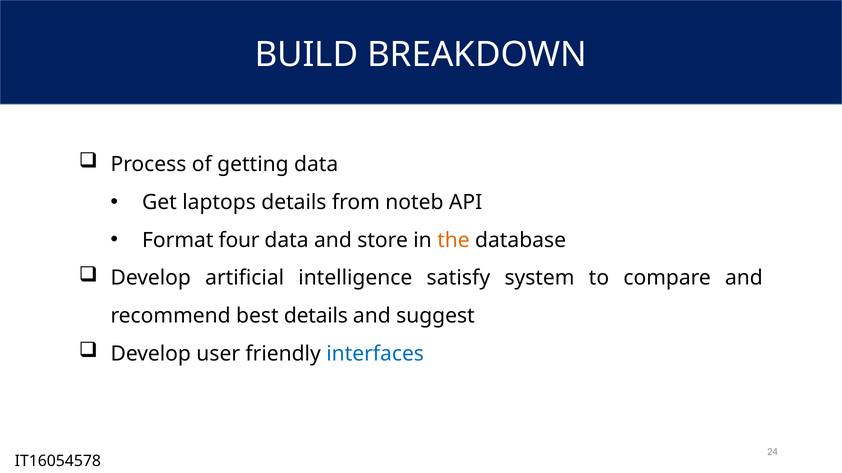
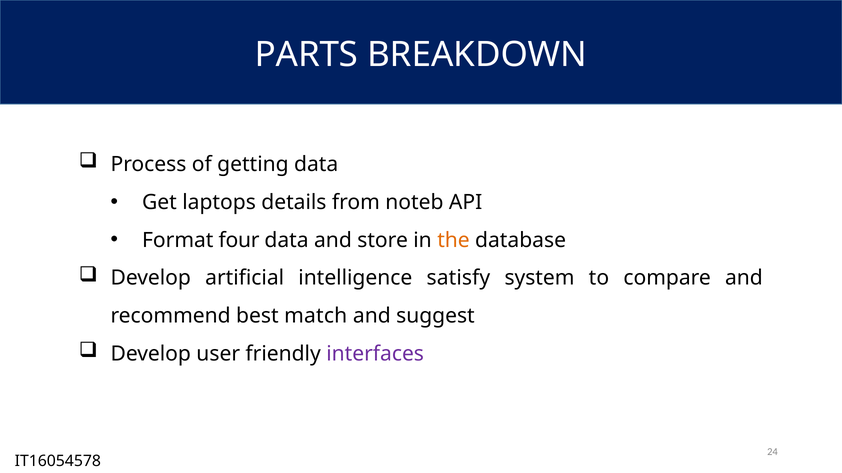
BUILD: BUILD -> PARTS
best details: details -> match
interfaces colour: blue -> purple
